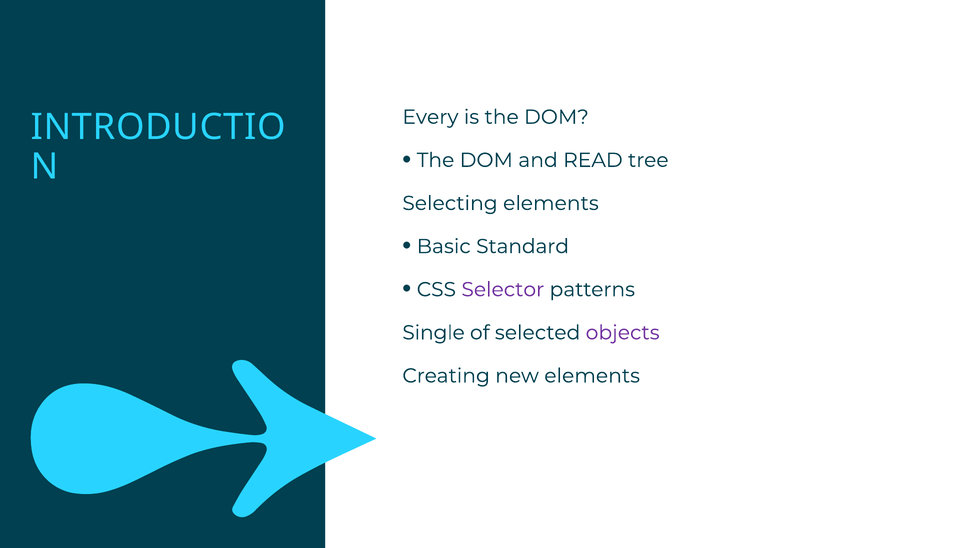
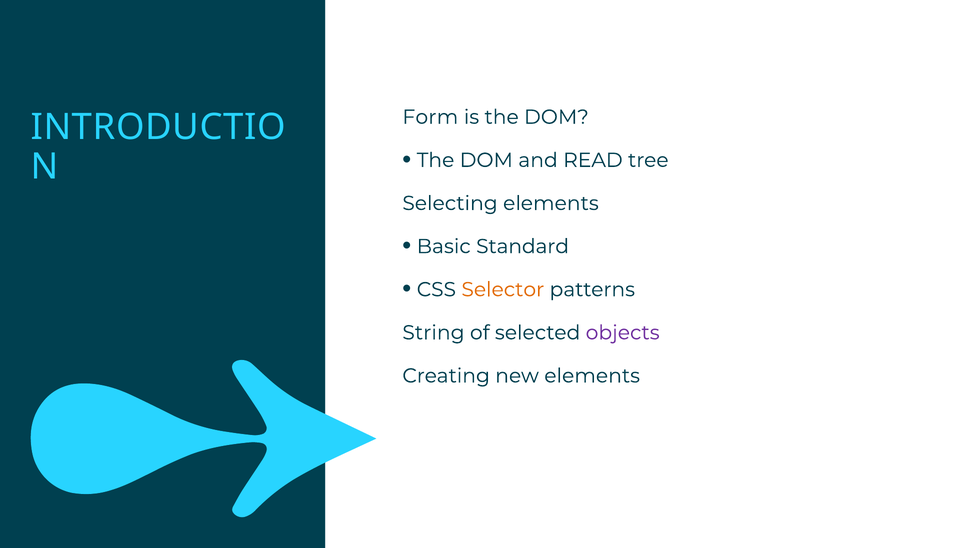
Every: Every -> Form
Selector colour: purple -> orange
Single: Single -> String
